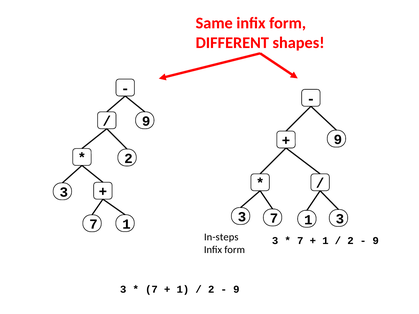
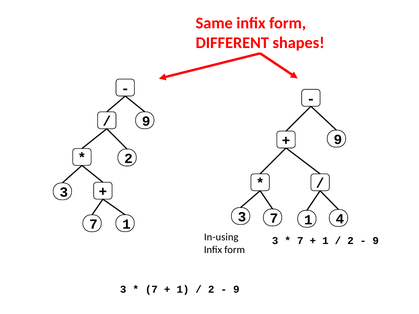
1 3: 3 -> 4
In-steps: In-steps -> In-using
